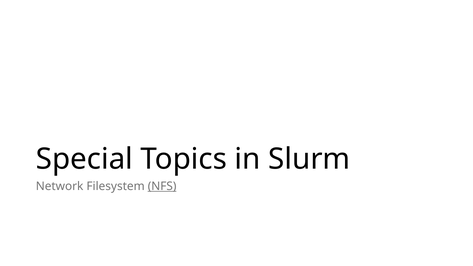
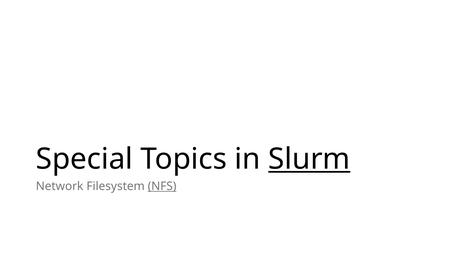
Slurm underline: none -> present
